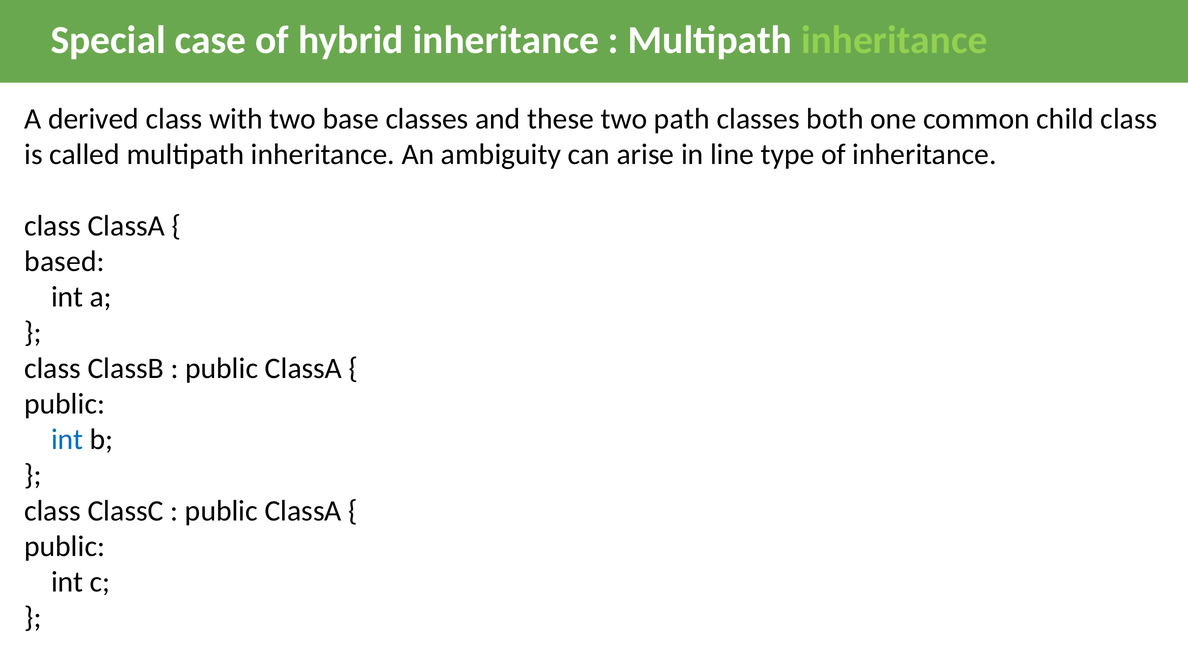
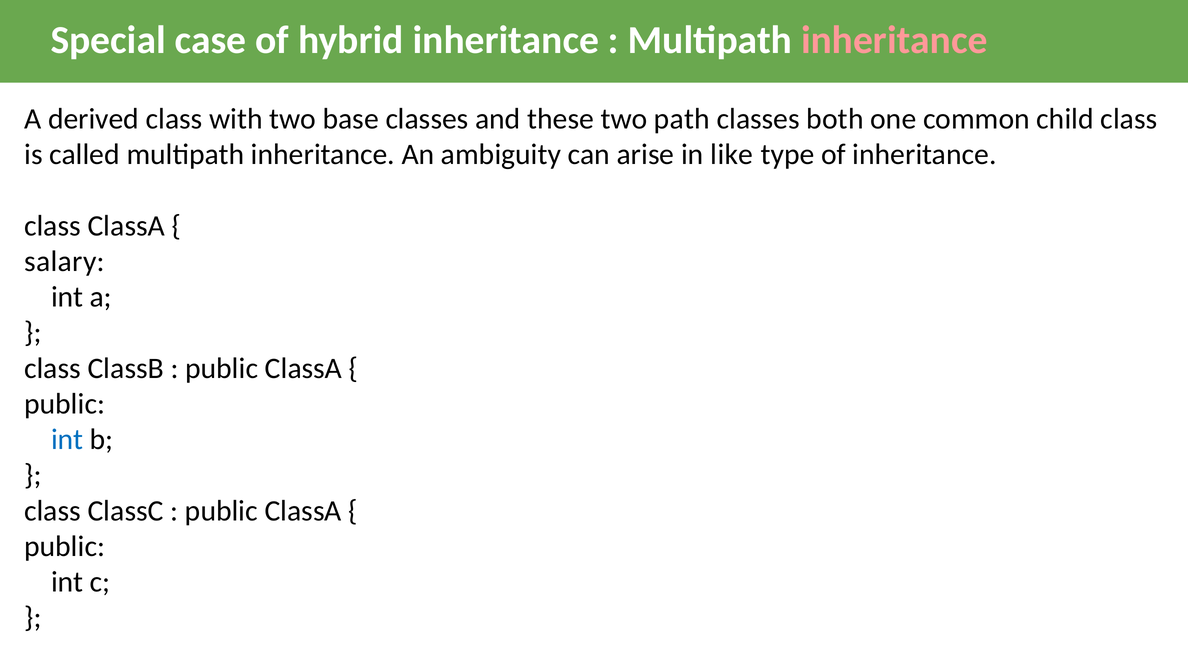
inheritance at (894, 40) colour: light green -> pink
line: line -> like
based: based -> salary
